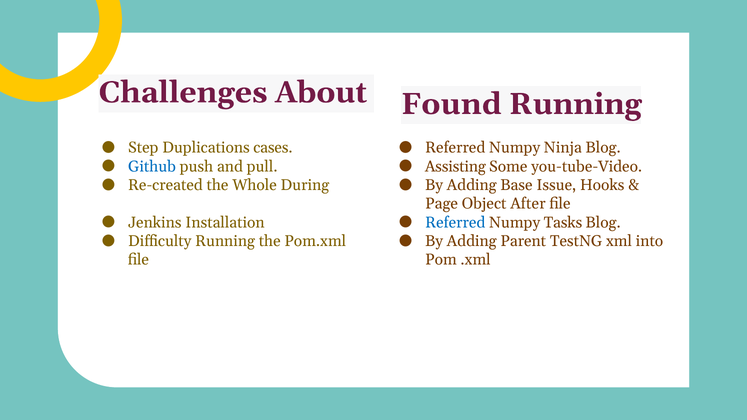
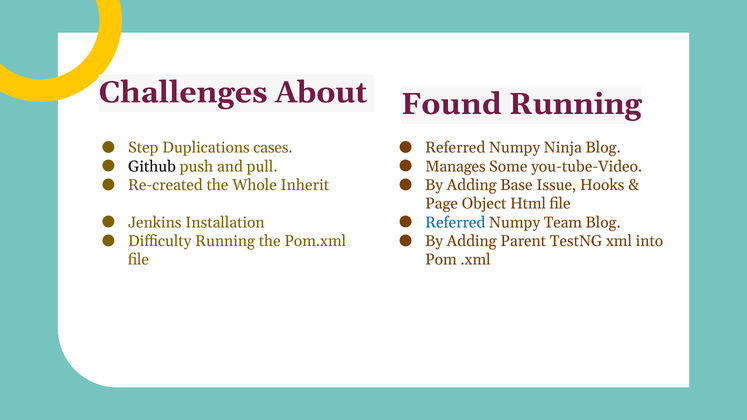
Github colour: blue -> black
Assisting: Assisting -> Manages
During: During -> Inherit
After: After -> Html
Tasks: Tasks -> Team
